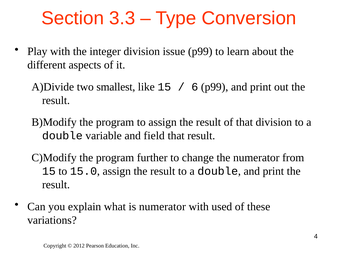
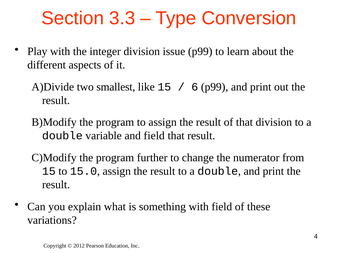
is numerator: numerator -> something
with used: used -> field
